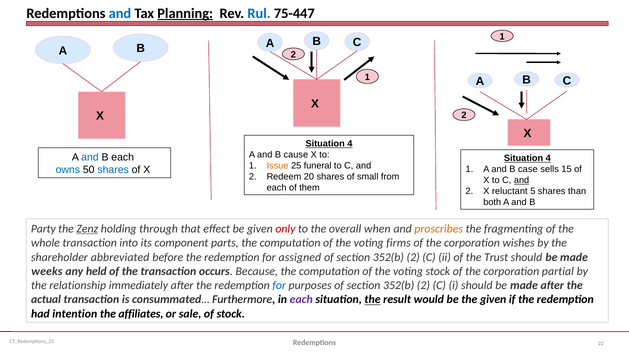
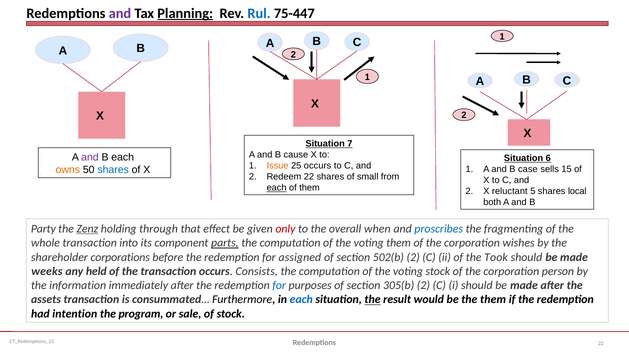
and at (120, 13) colour: blue -> purple
4 at (350, 143): 4 -> 7
and at (90, 157) colour: blue -> purple
4 at (548, 158): 4 -> 6
25 funeral: funeral -> occurs
owns colour: blue -> orange
Redeem 20: 20 -> 22
and at (522, 180) underline: present -> none
each at (277, 188) underline: none -> present
than: than -> local
proscribes colour: orange -> blue
parts underline: none -> present
voting firms: firms -> them
abbreviated: abbreviated -> corporations
352(b at (388, 257): 352(b -> 502(b
Trust: Trust -> Took
Because: Because -> Consists
partial: partial -> person
relationship: relationship -> information
purposes of section 352(b: 352(b -> 305(b
actual: actual -> assets
each at (301, 299) colour: purple -> blue
the given: given -> them
affiliates: affiliates -> program
